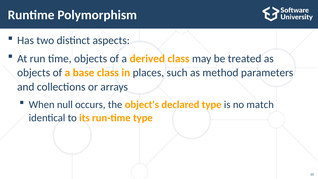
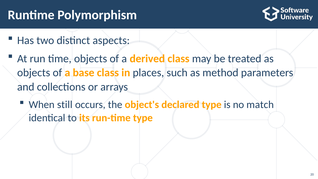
null: null -> still
